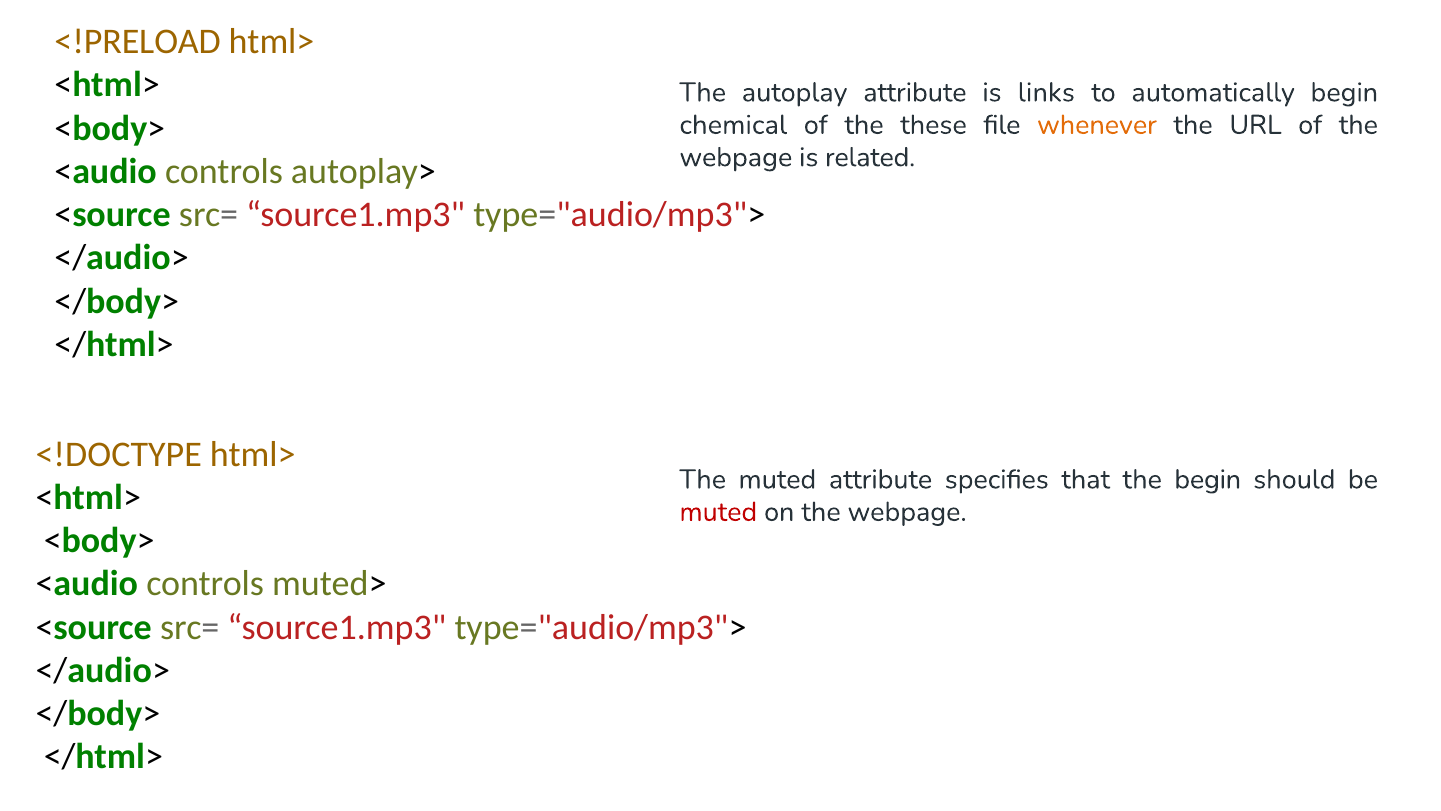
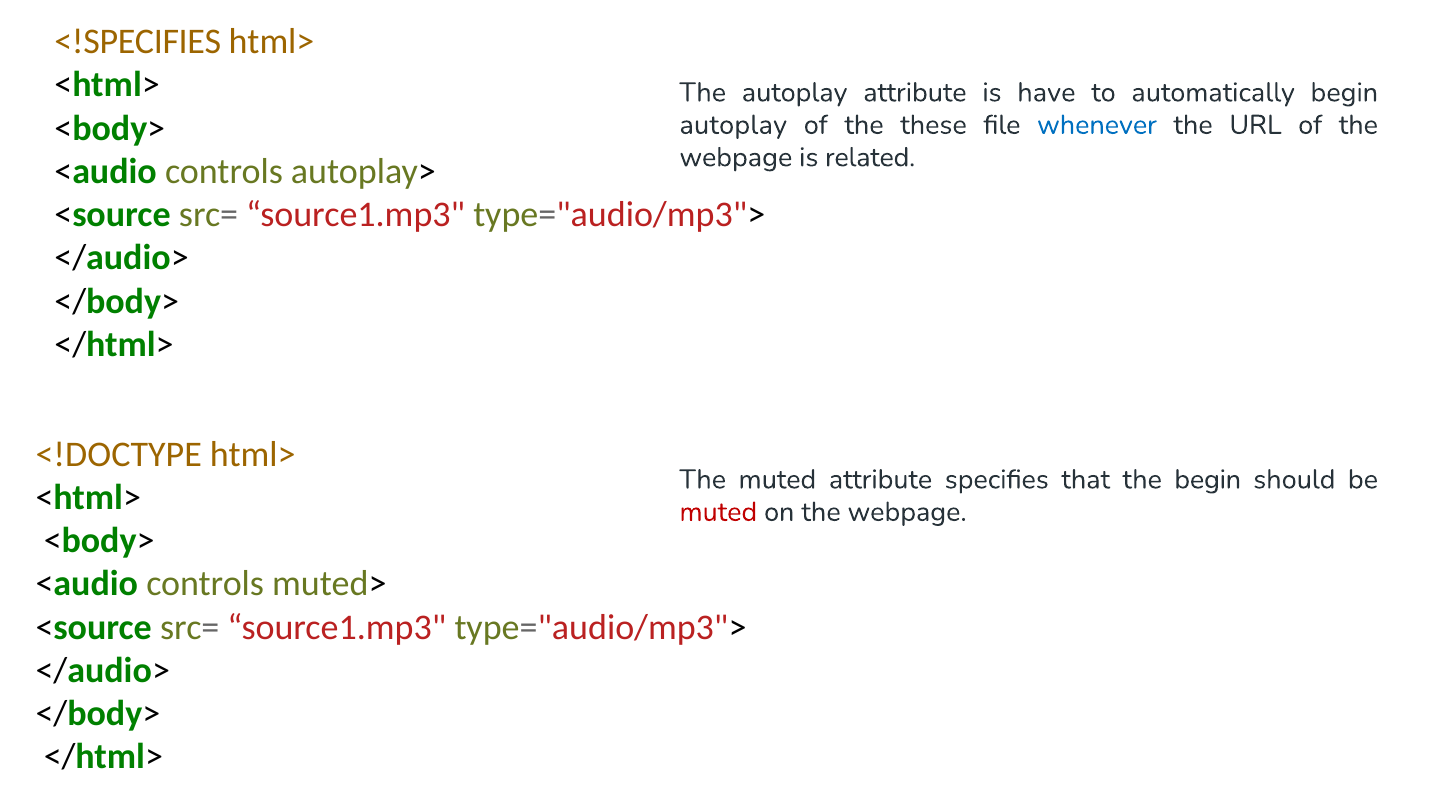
<!PRELOAD: <!PRELOAD -> <!SPECIFIES
links: links -> have
chemical at (733, 125): chemical -> autoplay
whenever colour: orange -> blue
